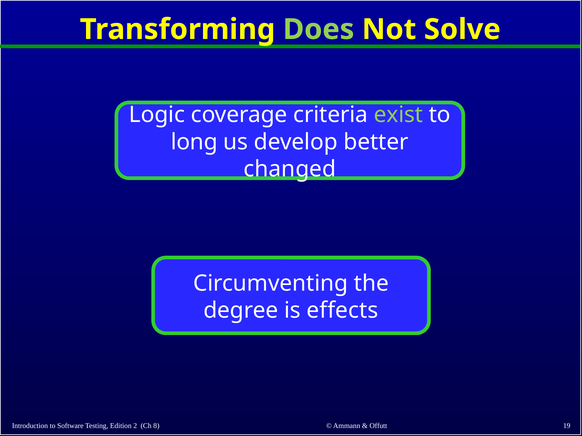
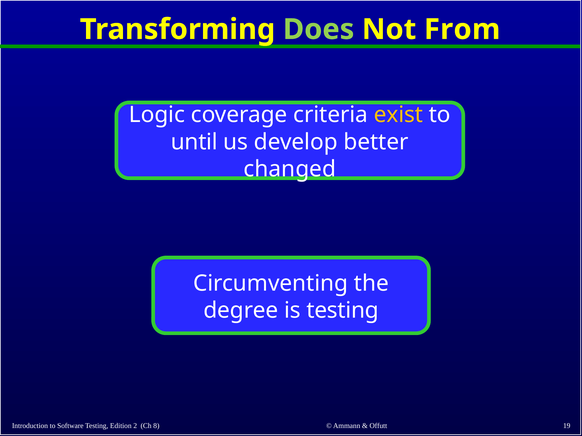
Solve: Solve -> From
exist colour: light green -> yellow
long: long -> until
is effects: effects -> testing
